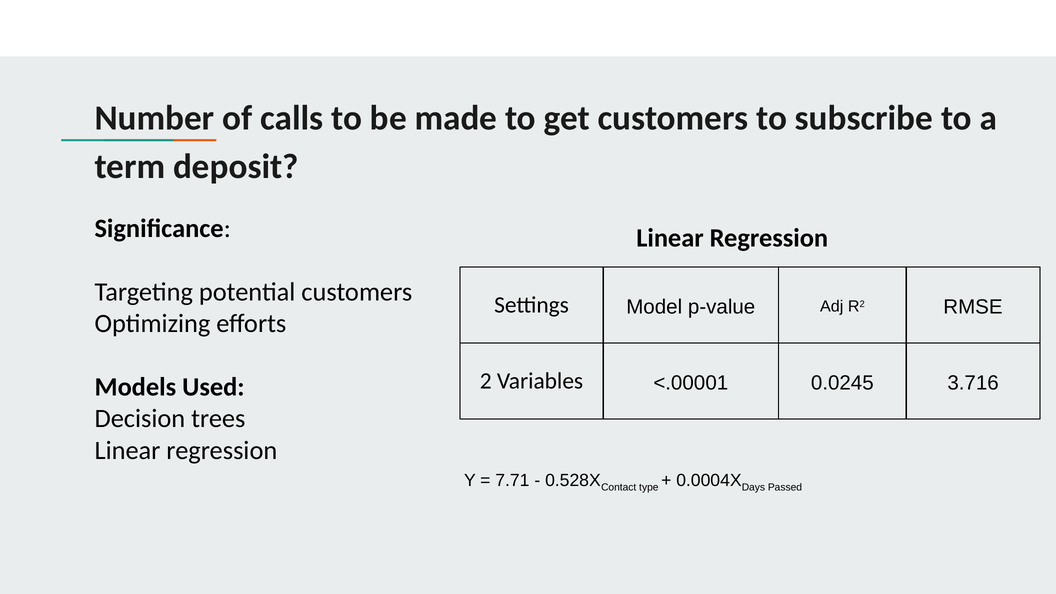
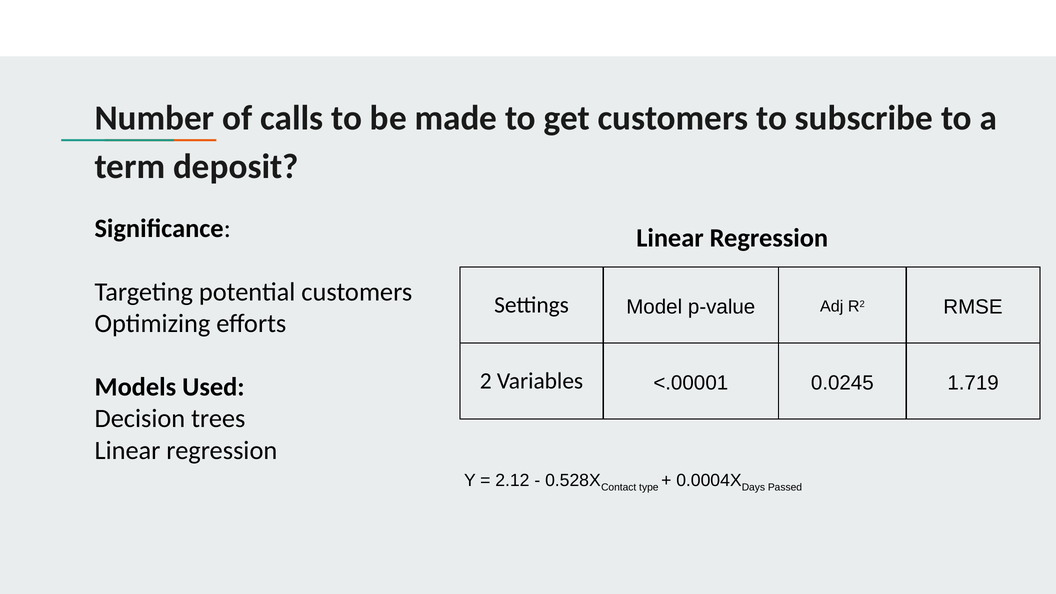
3.716: 3.716 -> 1.719
7.71: 7.71 -> 2.12
